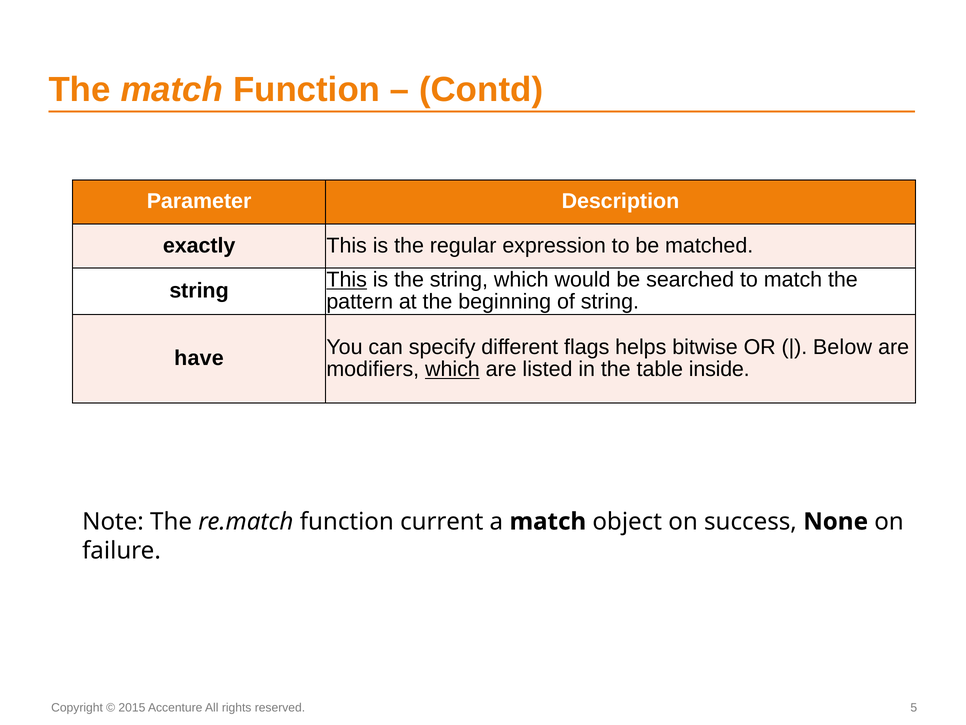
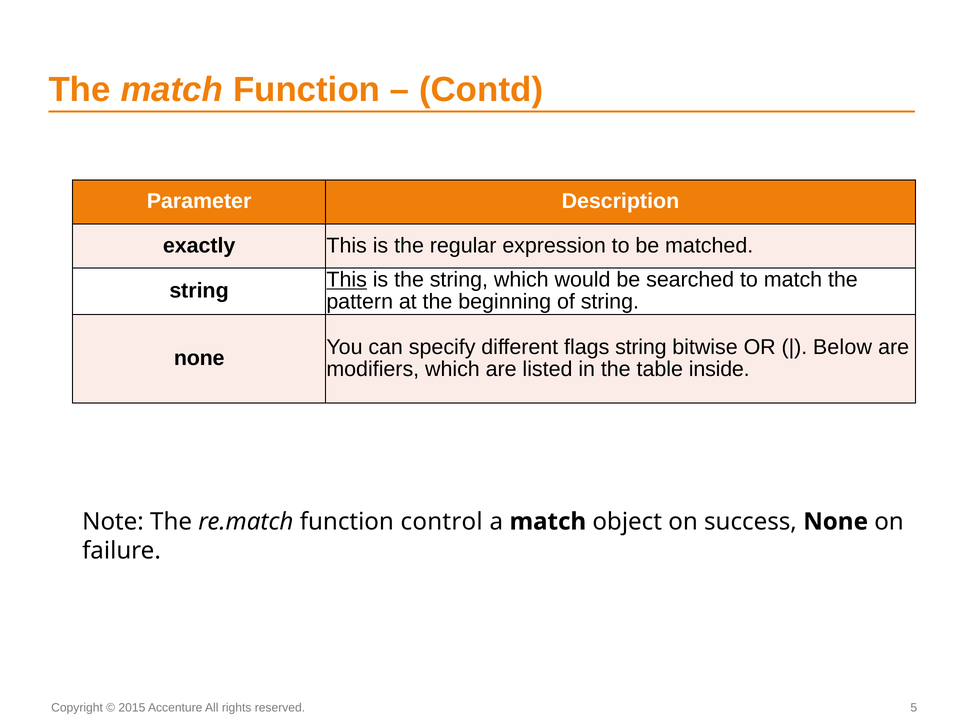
flags helps: helps -> string
have at (199, 358): have -> none
which at (452, 369) underline: present -> none
current: current -> control
